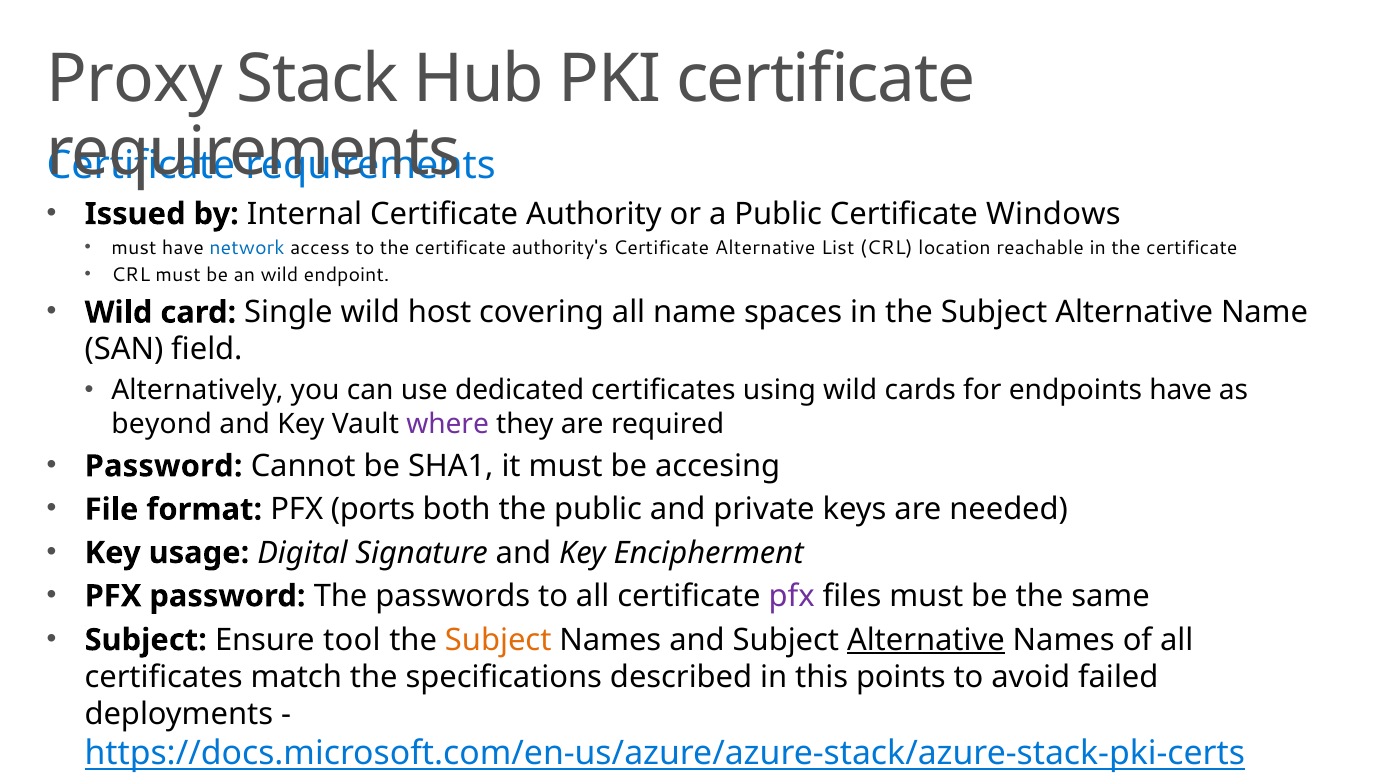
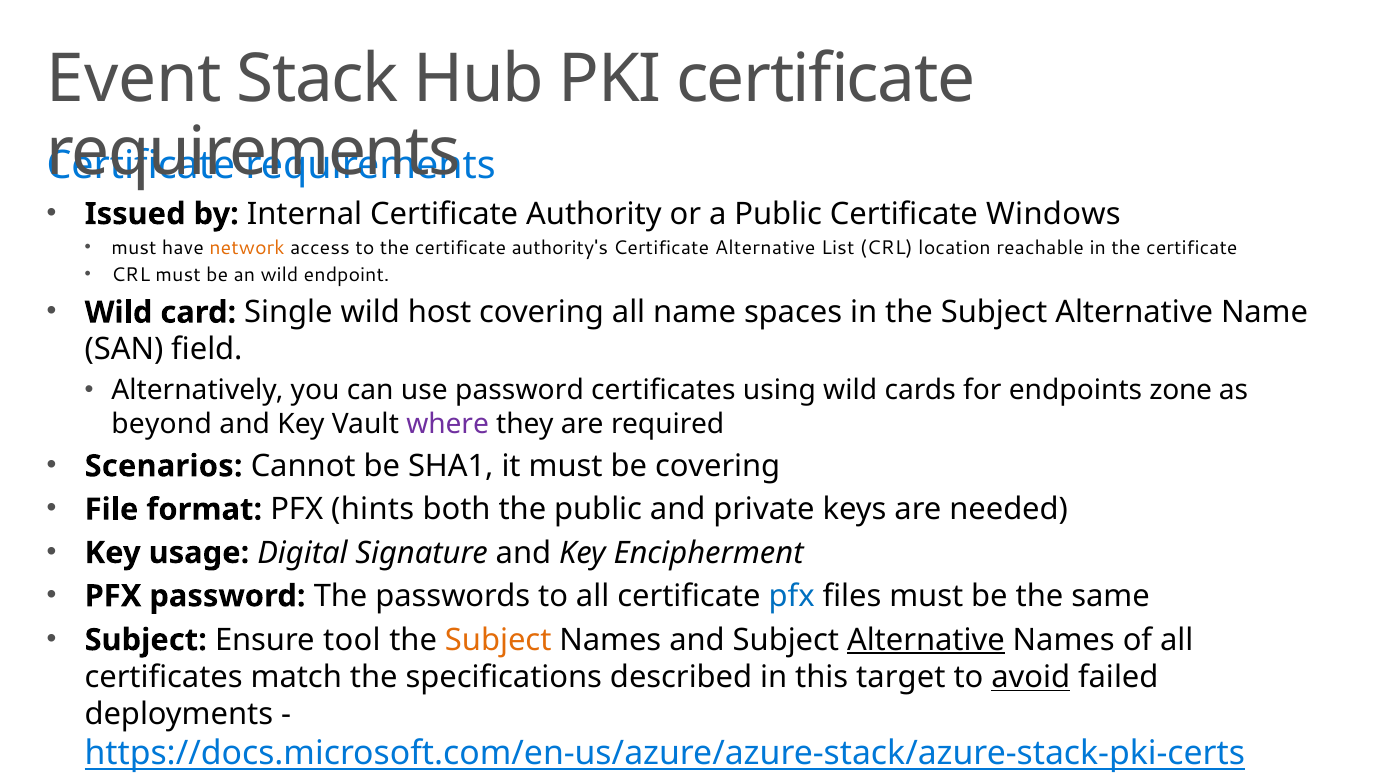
Proxy: Proxy -> Event
network colour: blue -> orange
use dedicated: dedicated -> password
endpoints have: have -> zone
Password at (164, 466): Password -> Scenarios
be accesing: accesing -> covering
ports: ports -> hints
pfx at (792, 596) colour: purple -> blue
points: points -> target
avoid underline: none -> present
